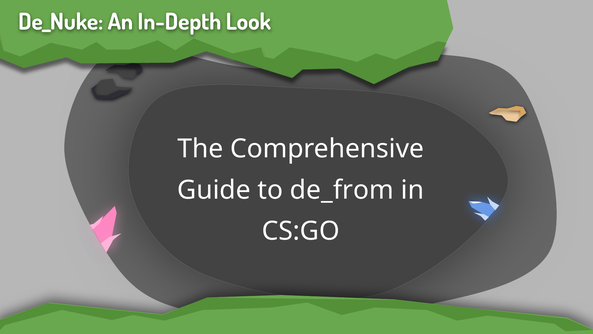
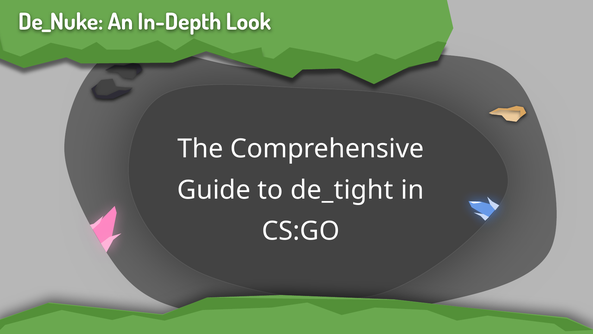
de_from: de_from -> de_tight
